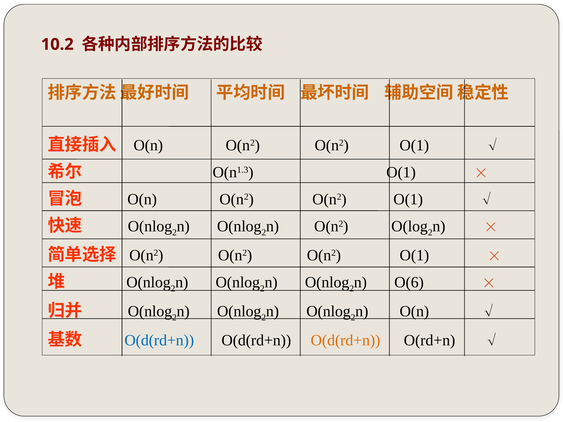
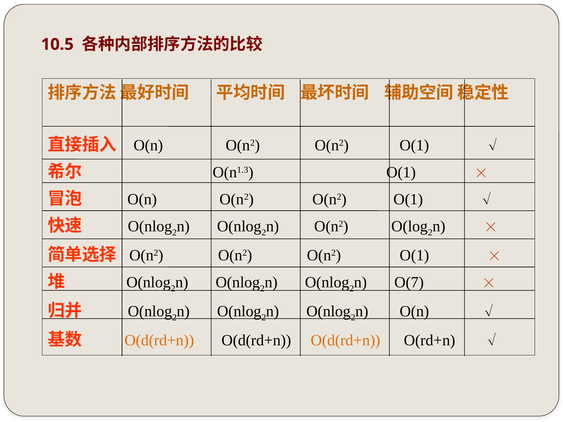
10.2: 10.2 -> 10.5
O(6: O(6 -> O(7
O(d(rd+n at (159, 341) colour: blue -> orange
